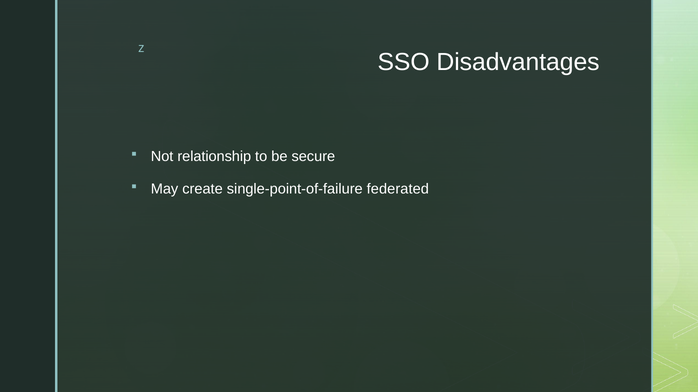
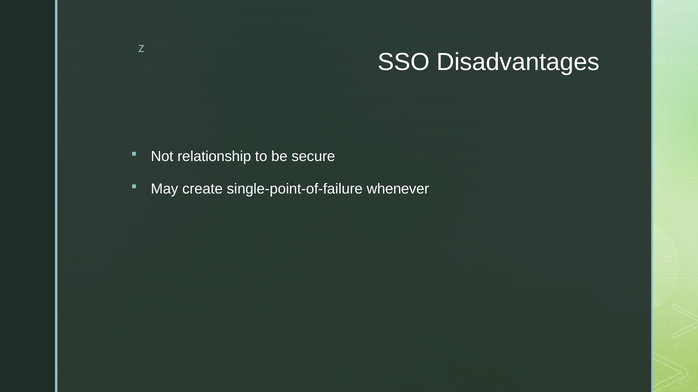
federated: federated -> whenever
